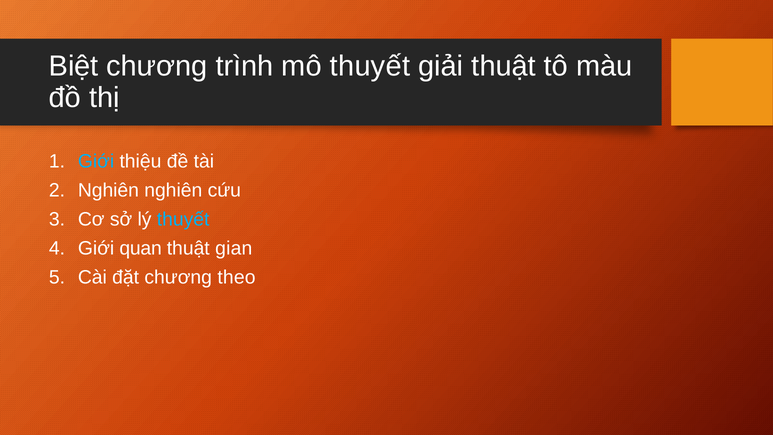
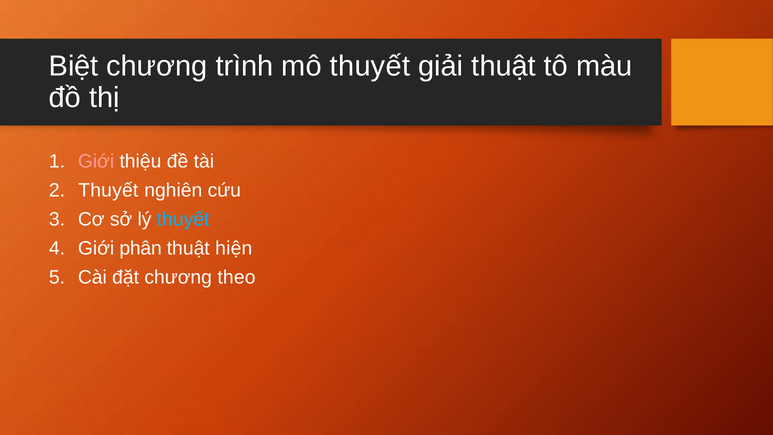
Giới at (96, 161) colour: light blue -> pink
Nghiên at (108, 190): Nghiên -> Thuyết
quan: quan -> phân
gian: gian -> hiện
